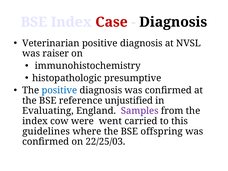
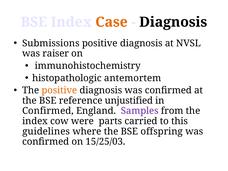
Case colour: red -> orange
Veterinarian: Veterinarian -> Submissions
presumptive: presumptive -> antemortem
positive at (59, 90) colour: blue -> orange
Evaluating at (48, 111): Evaluating -> Confirmed
went: went -> parts
22/25/03: 22/25/03 -> 15/25/03
